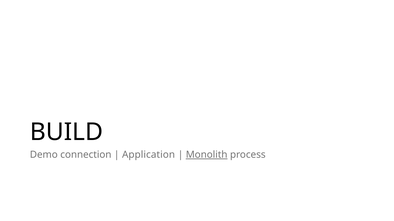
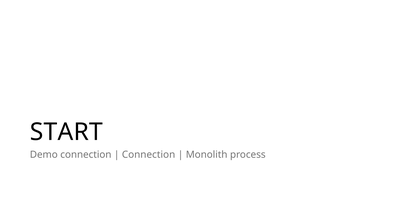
BUILD: BUILD -> START
Application at (149, 155): Application -> Connection
Monolith underline: present -> none
